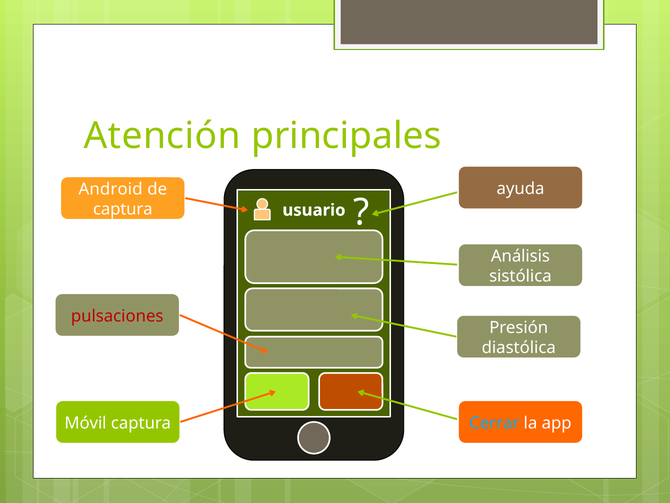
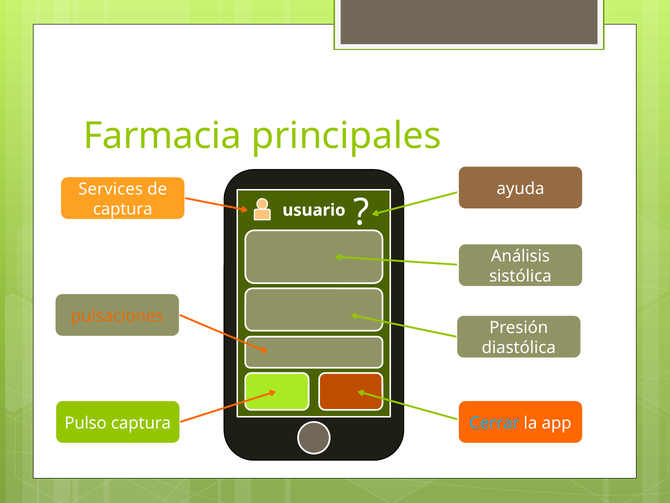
Atención: Atención -> Farmacia
Android: Android -> Services
pulsaciones colour: red -> orange
Móvil: Móvil -> Pulso
